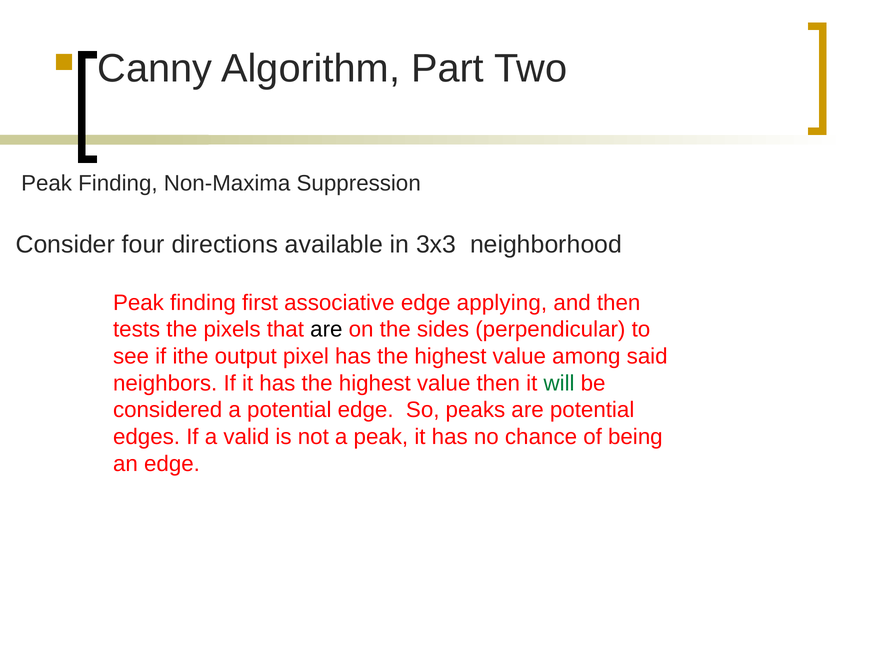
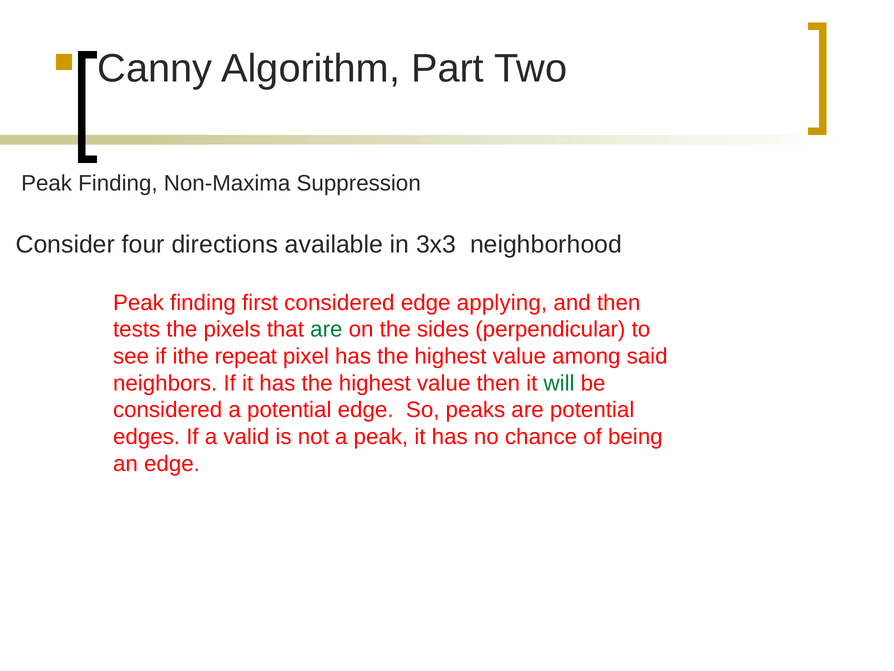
first associative: associative -> considered
are at (326, 329) colour: black -> green
output: output -> repeat
